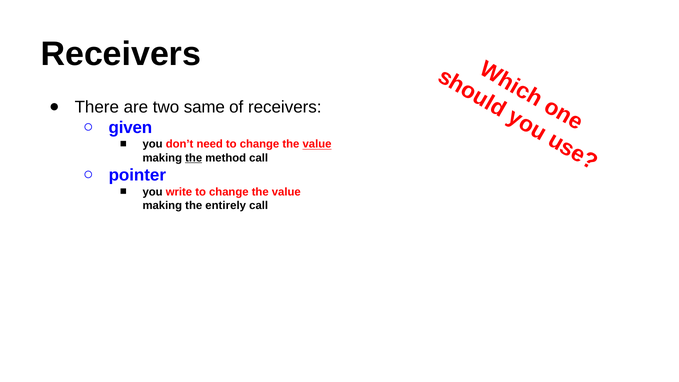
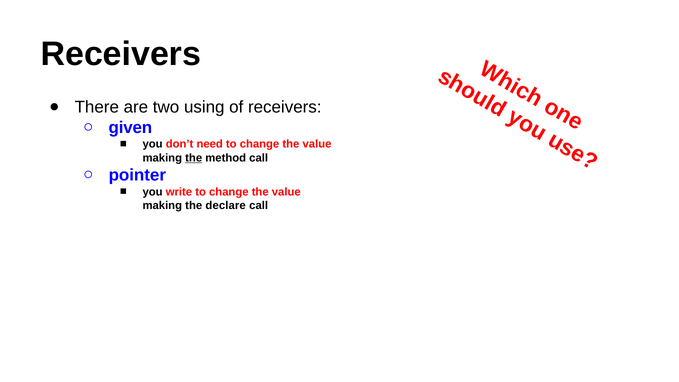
same: same -> using
value at (317, 144) underline: present -> none
entirely: entirely -> declare
